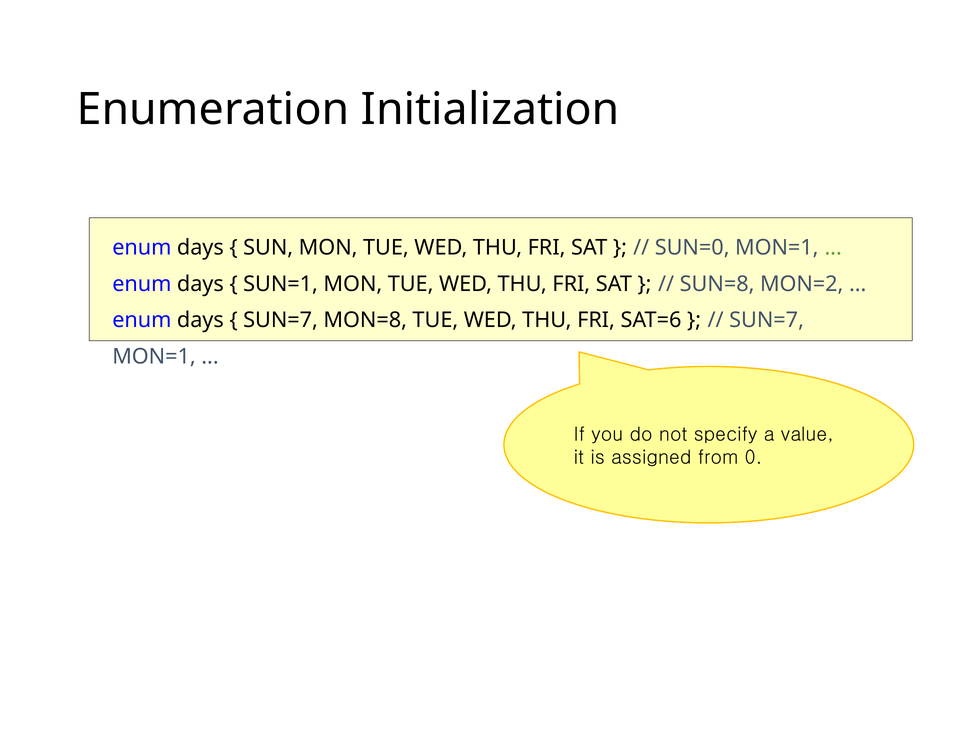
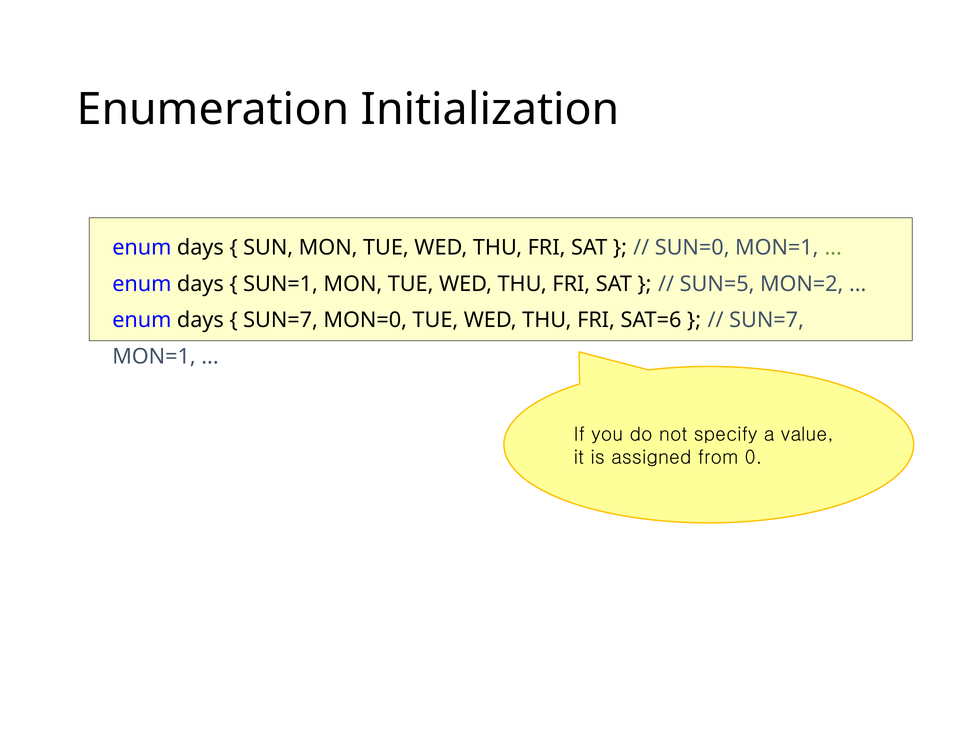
SUN=8: SUN=8 -> SUN=5
MON=8: MON=8 -> MON=0
